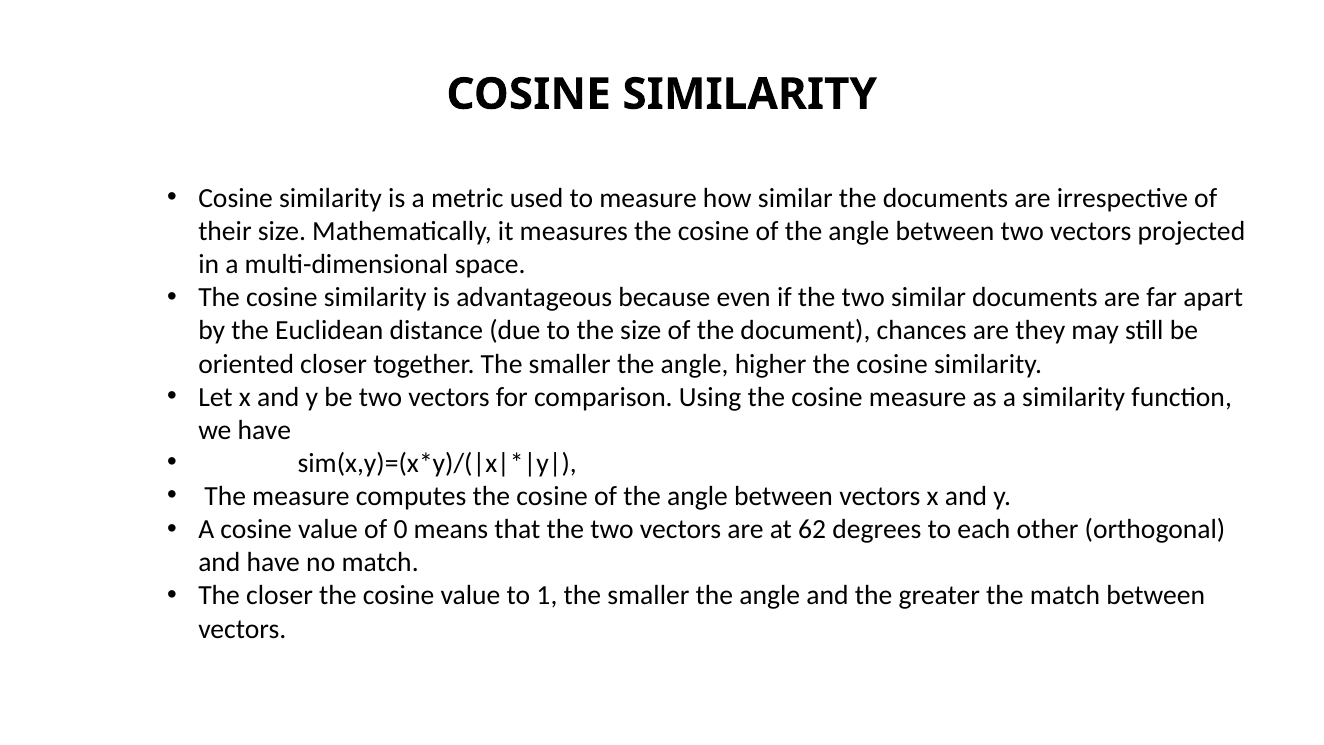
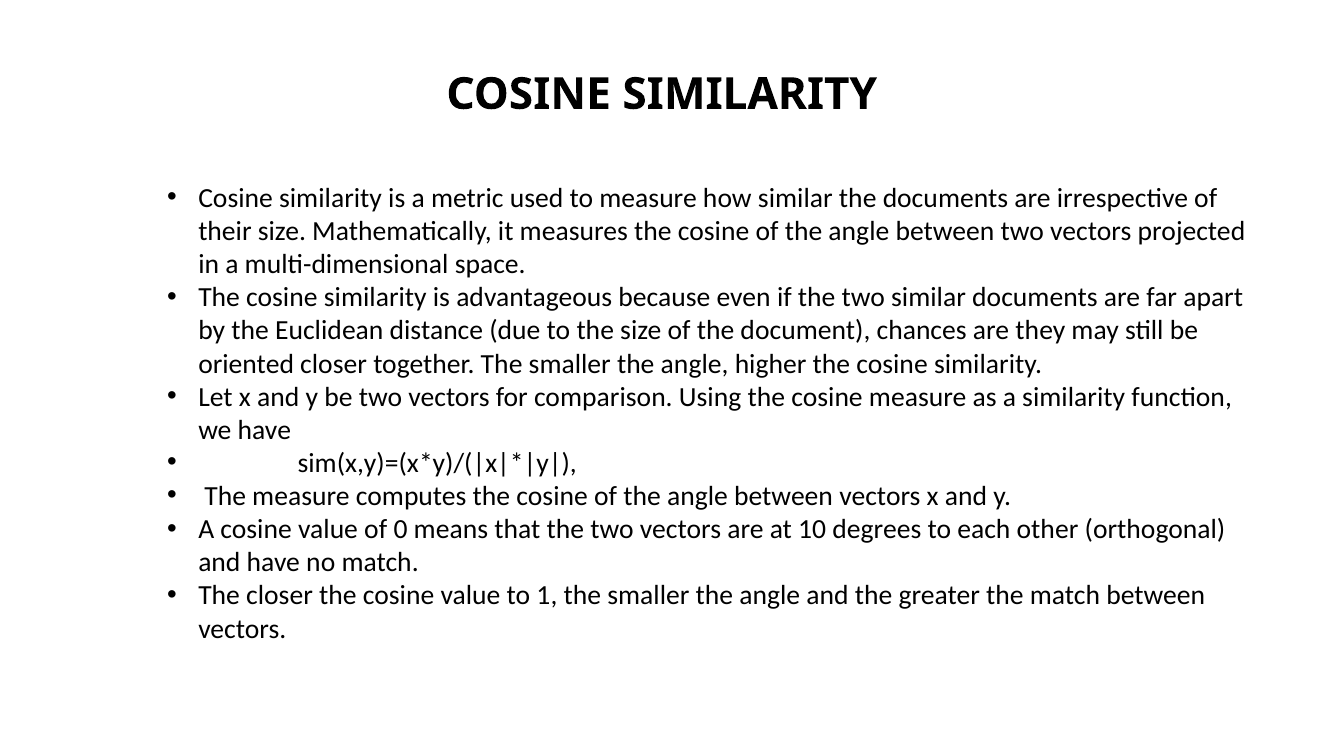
62: 62 -> 10
